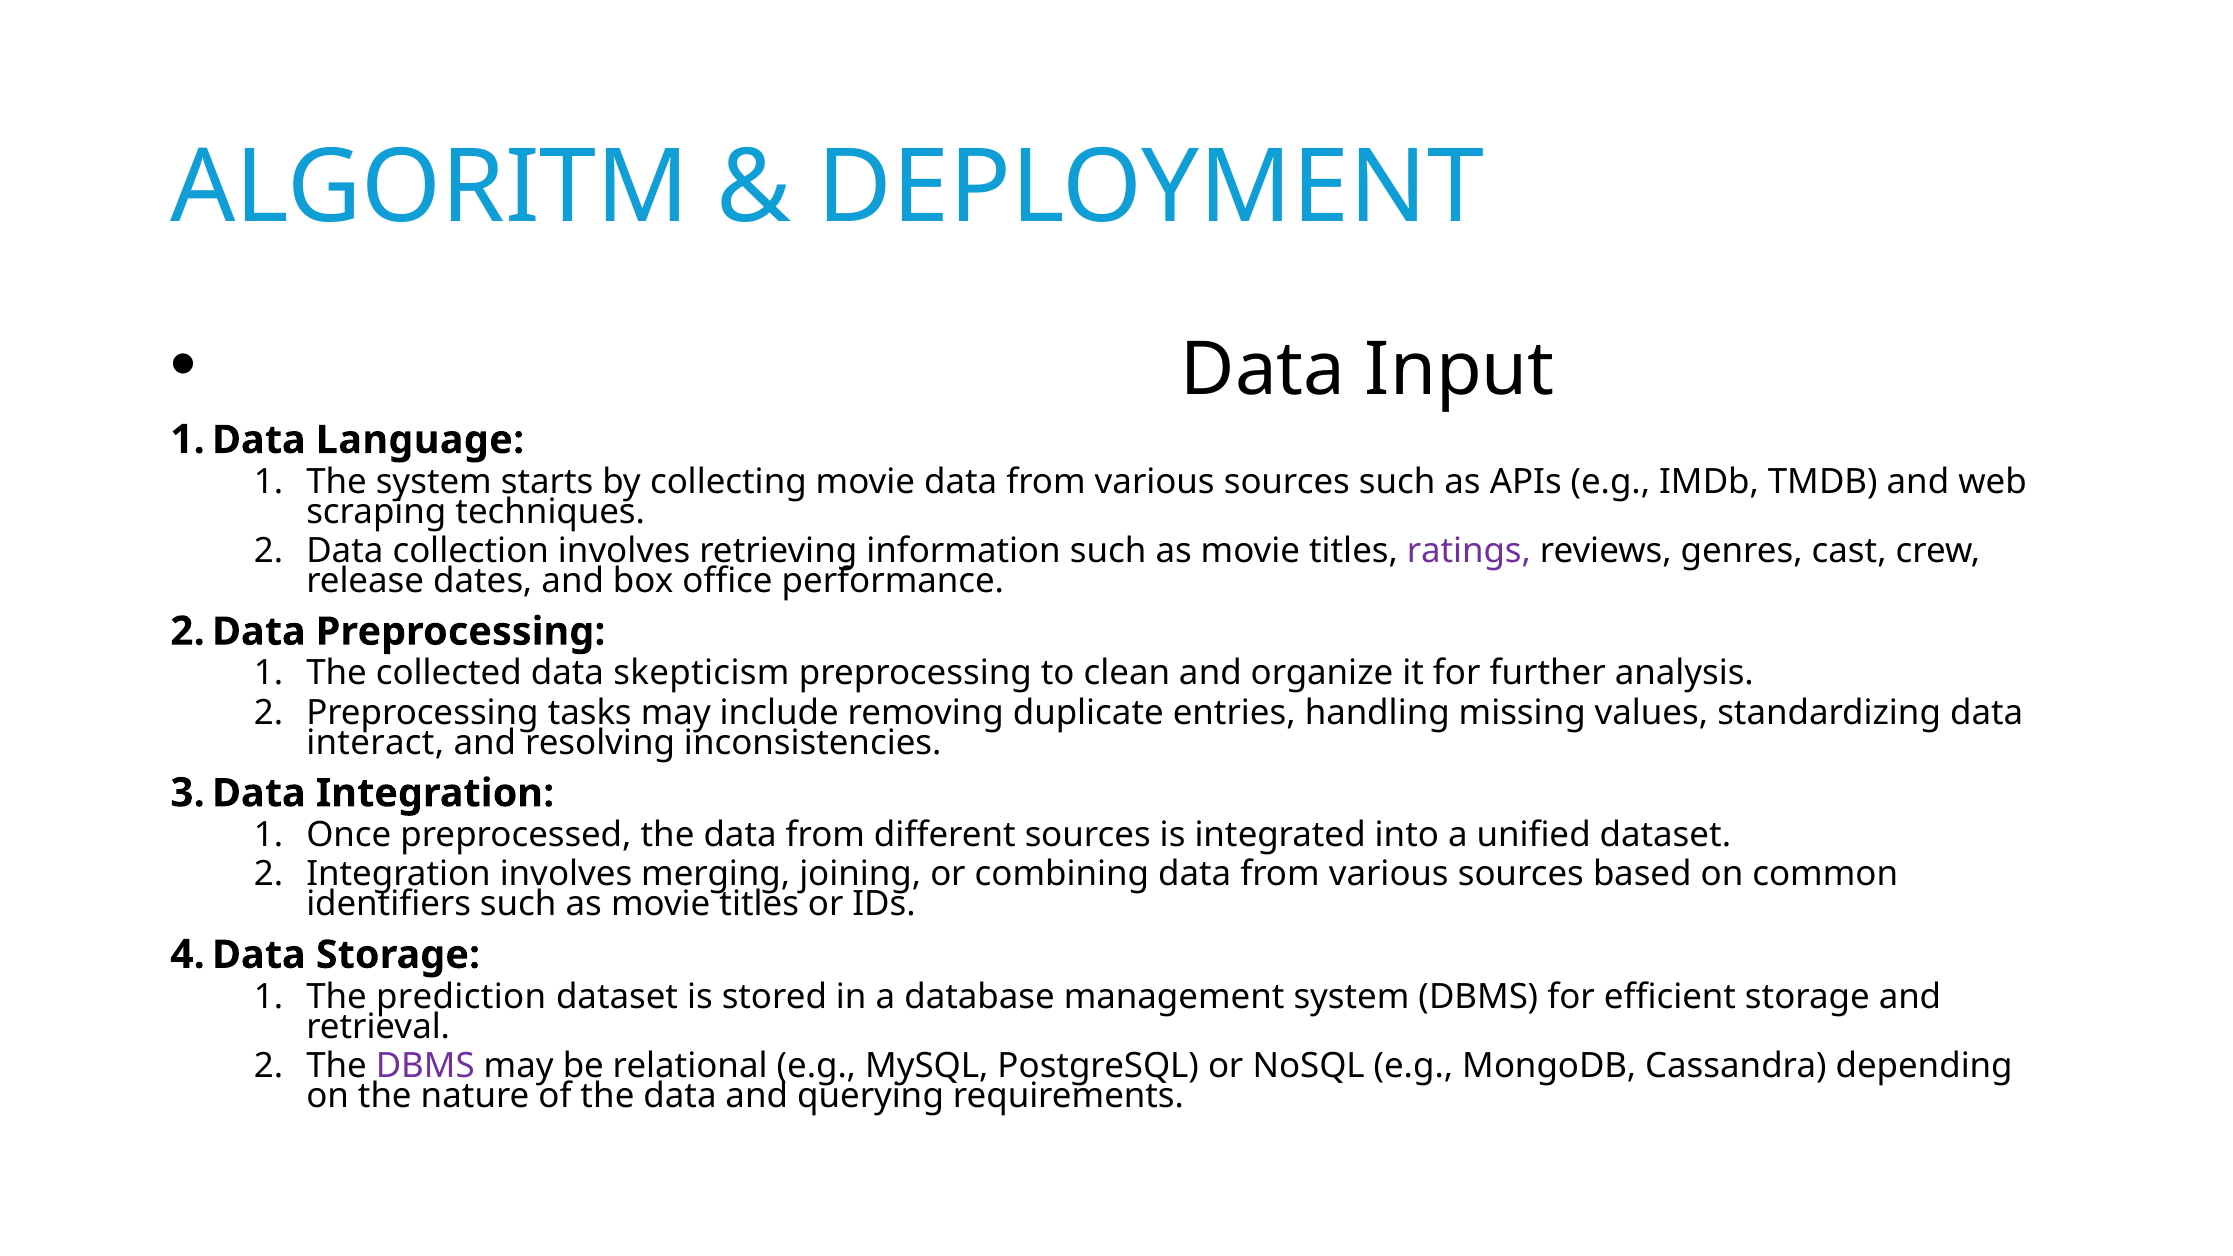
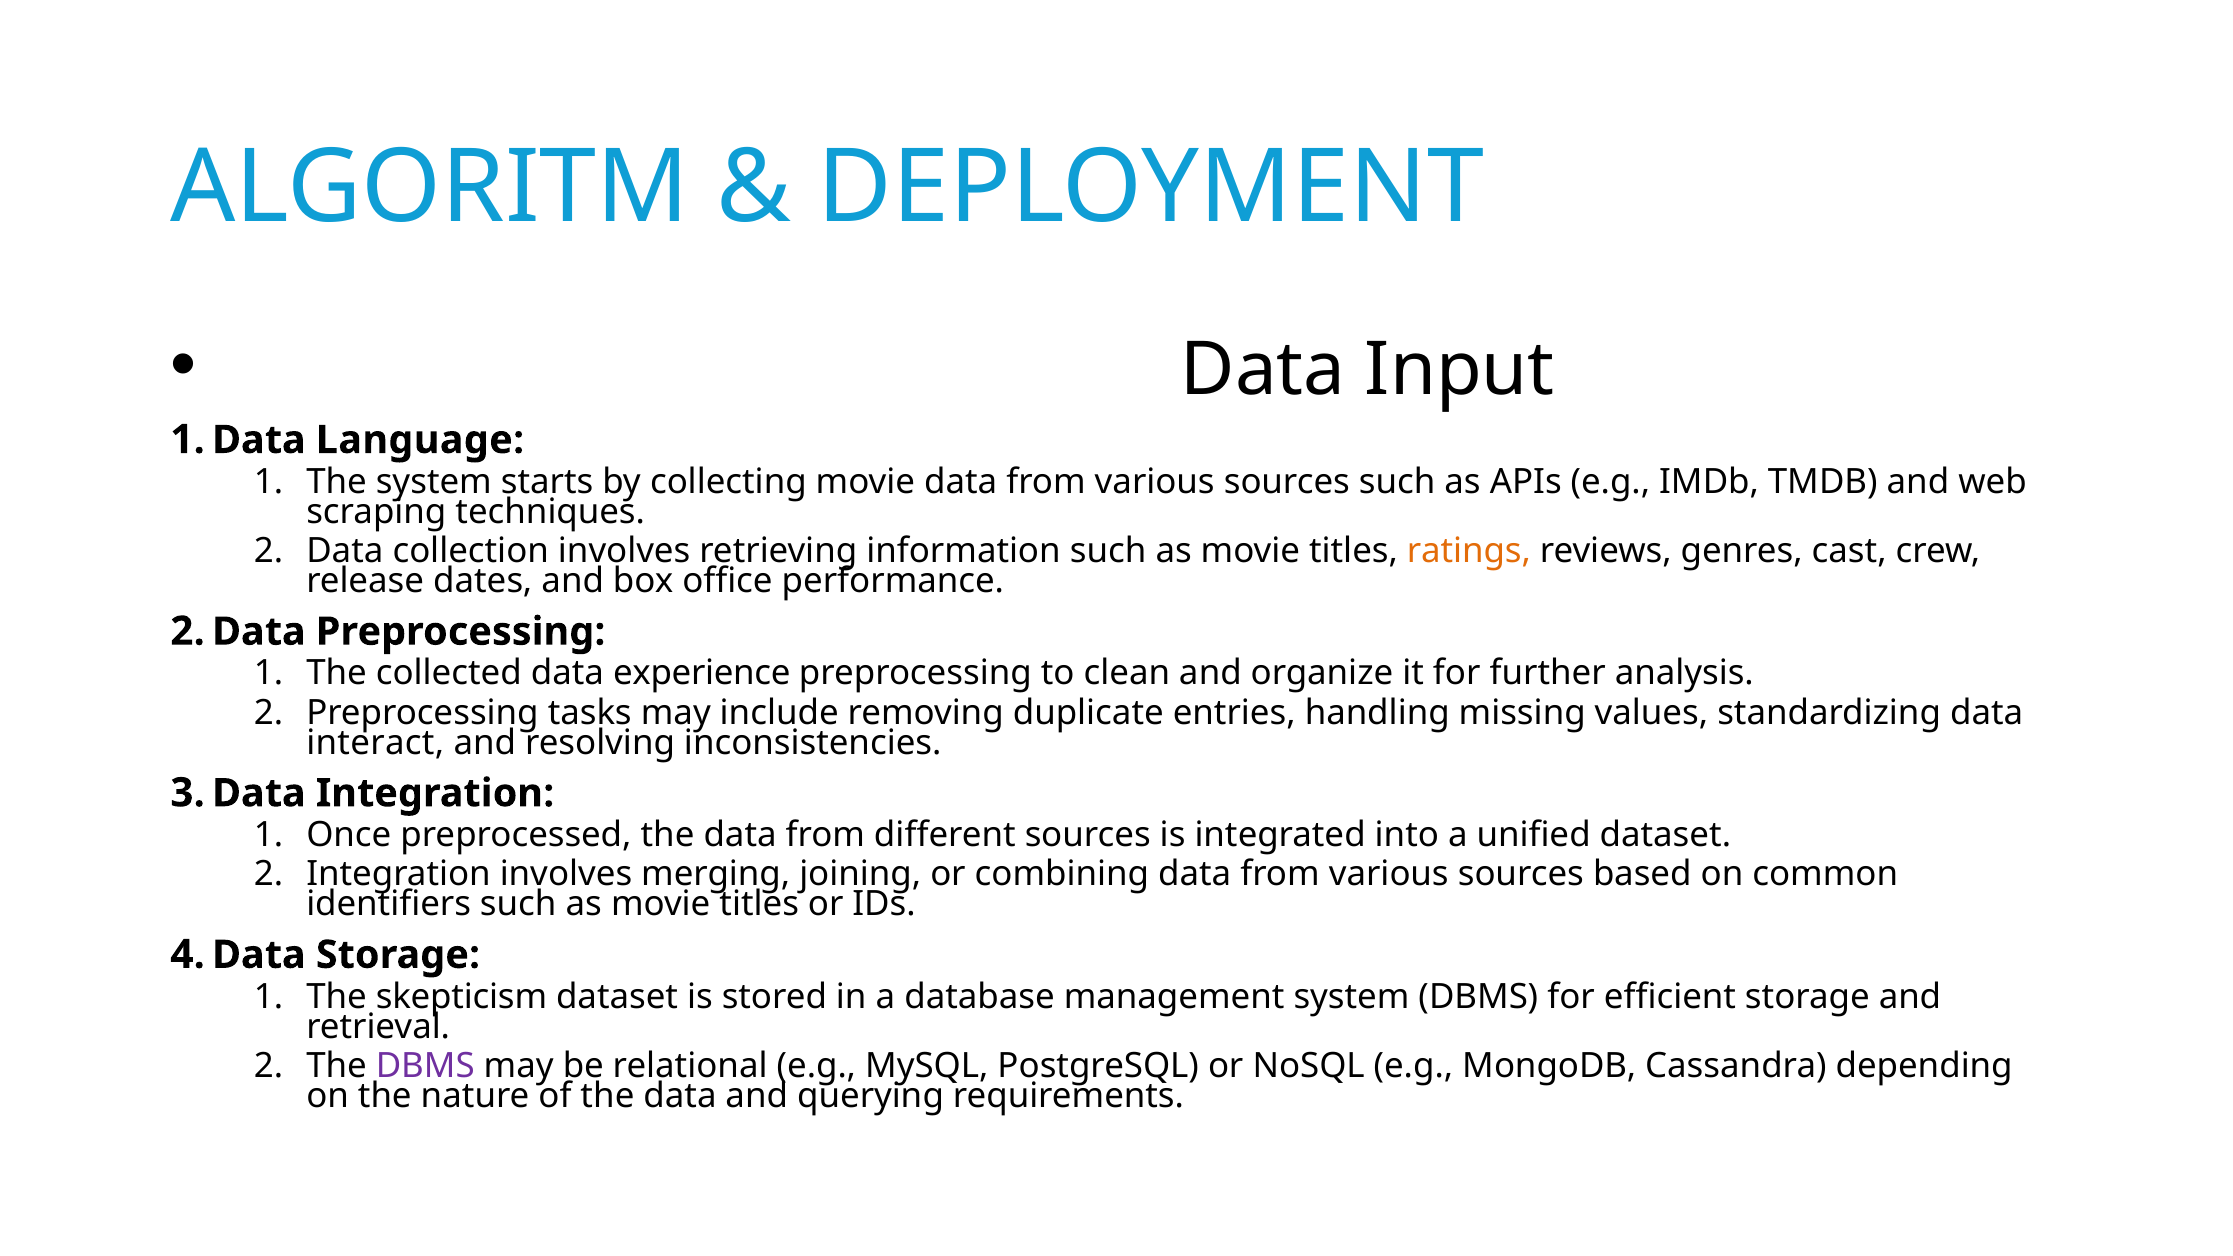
ratings colour: purple -> orange
skepticism: skepticism -> experience
prediction: prediction -> skepticism
